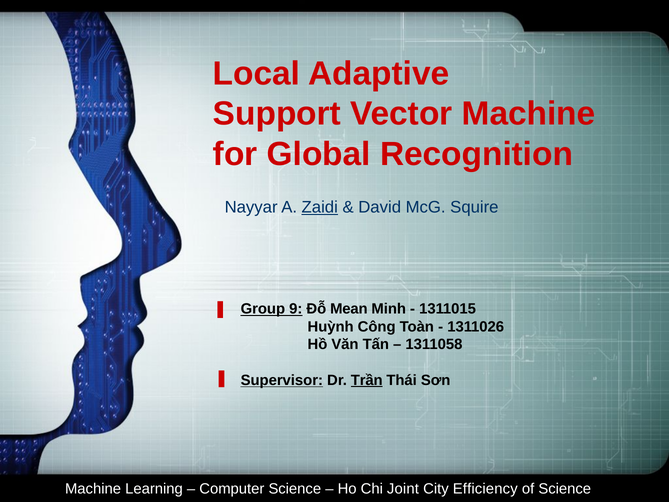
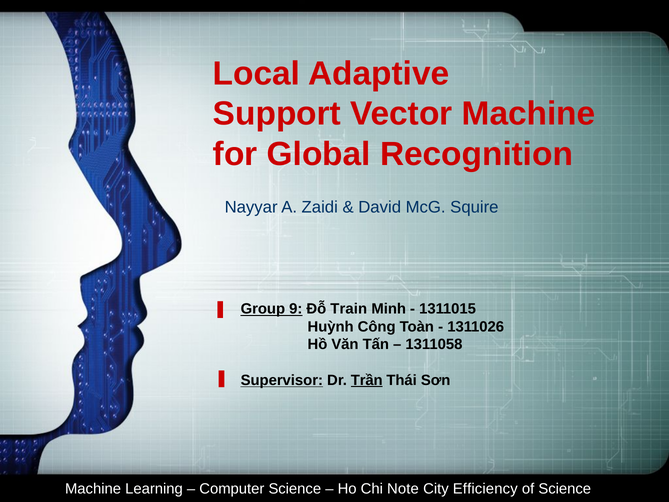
Zaidi underline: present -> none
Mean: Mean -> Train
Joint: Joint -> Note
